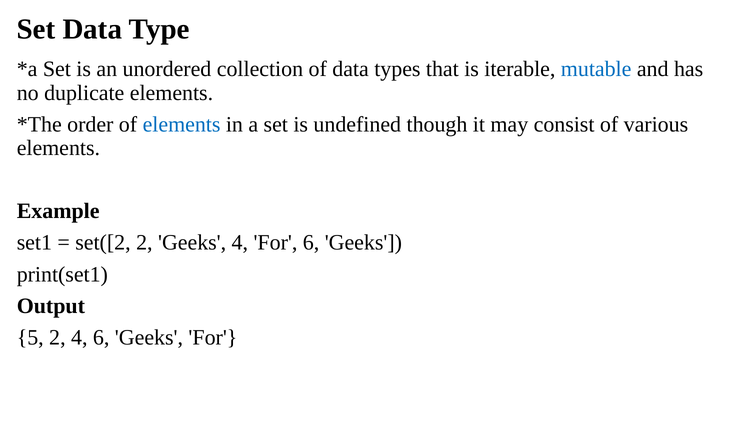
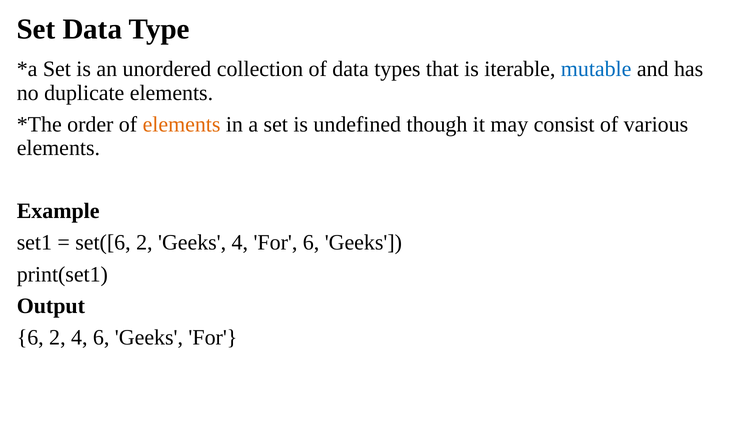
elements at (182, 125) colour: blue -> orange
set([2: set([2 -> set([6
5 at (30, 338): 5 -> 6
